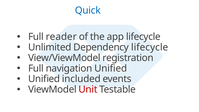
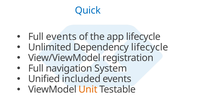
Full reader: reader -> events
navigation Unified: Unified -> System
Unit colour: red -> orange
